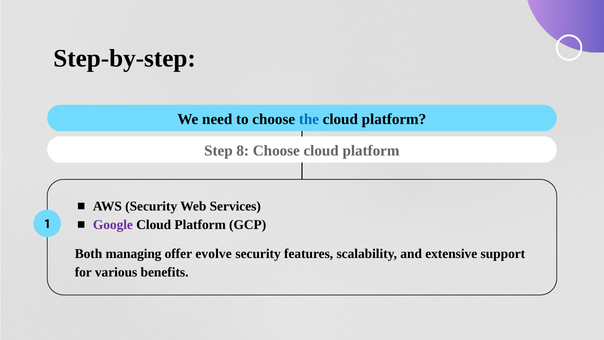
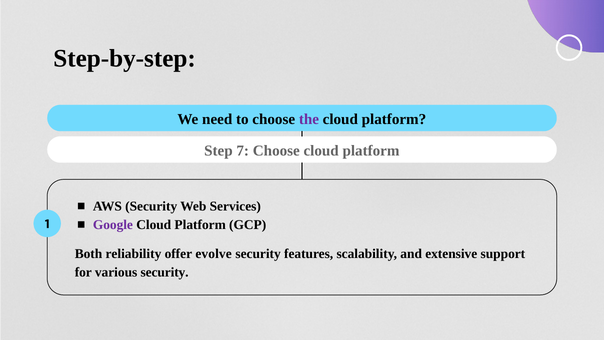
the colour: blue -> purple
8: 8 -> 7
managing: managing -> reliability
various benefits: benefits -> security
